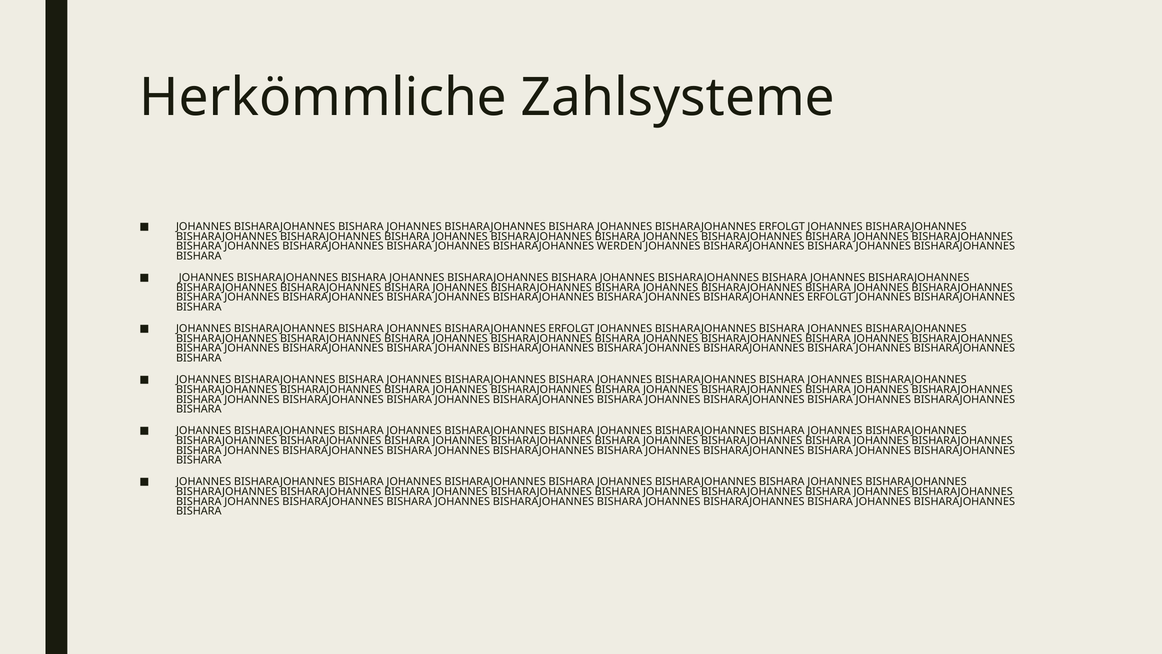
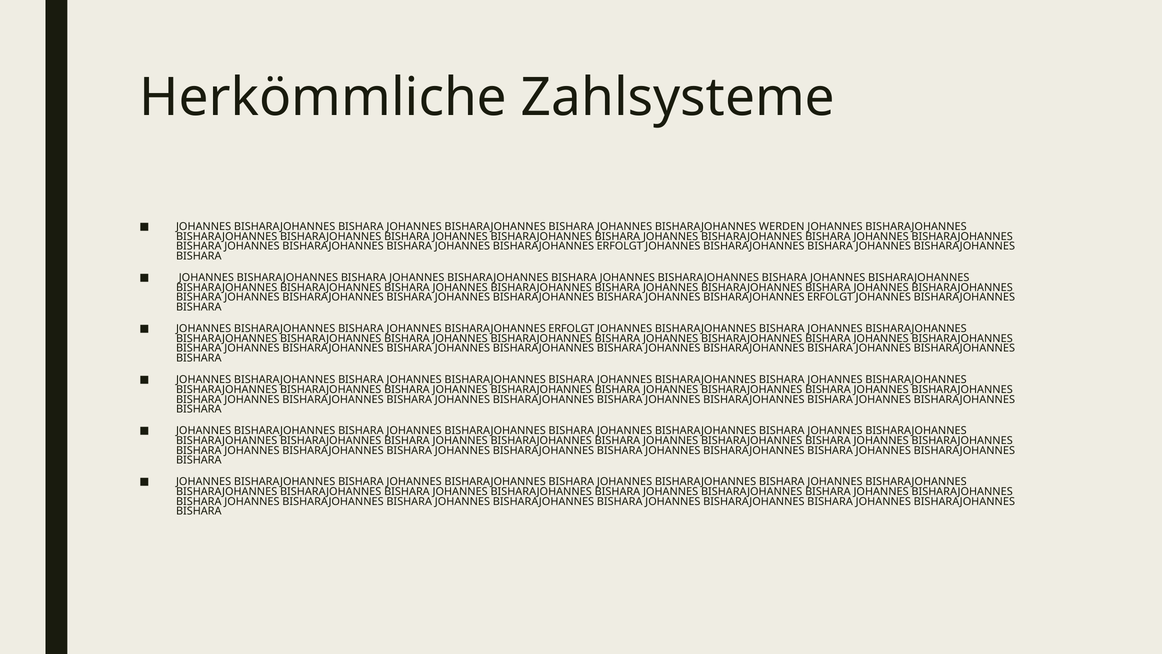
ERFOLGT at (782, 227): ERFOLGT -> WERDEN
WERDEN at (620, 246): WERDEN -> ERFOLGT
